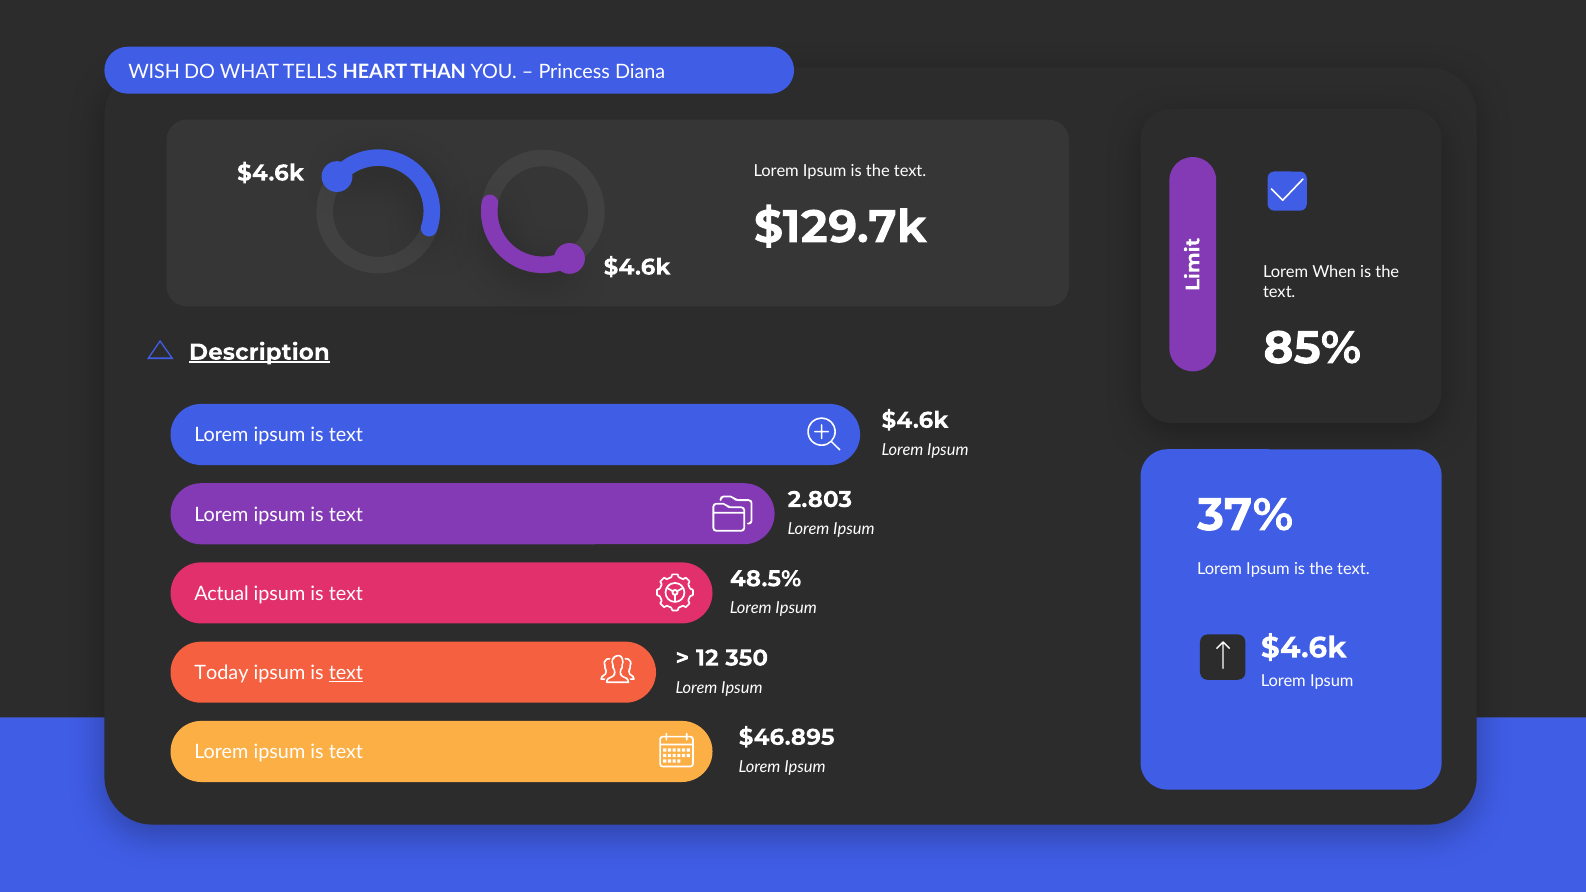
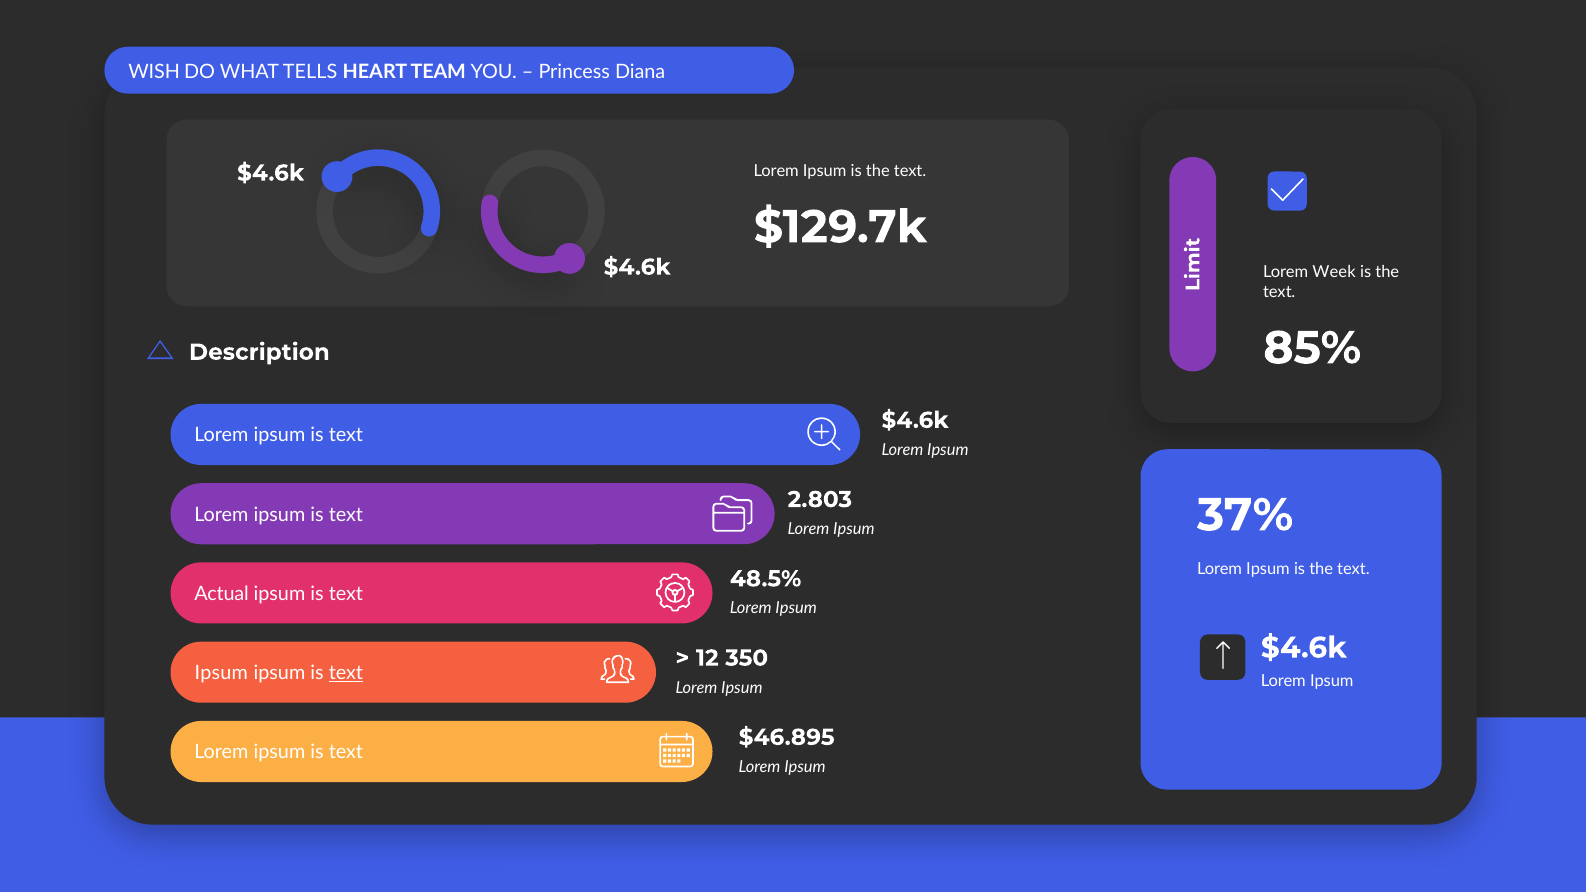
THAN: THAN -> TEAM
When: When -> Week
Description underline: present -> none
Today at (221, 673): Today -> Ipsum
